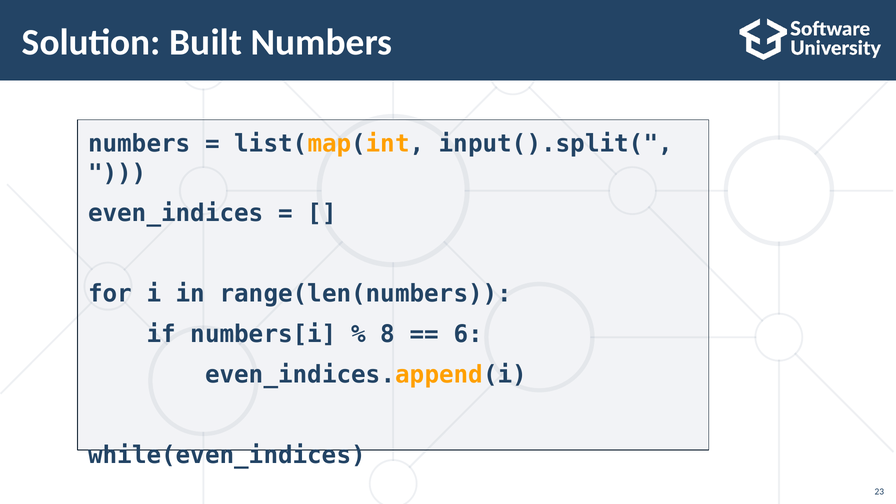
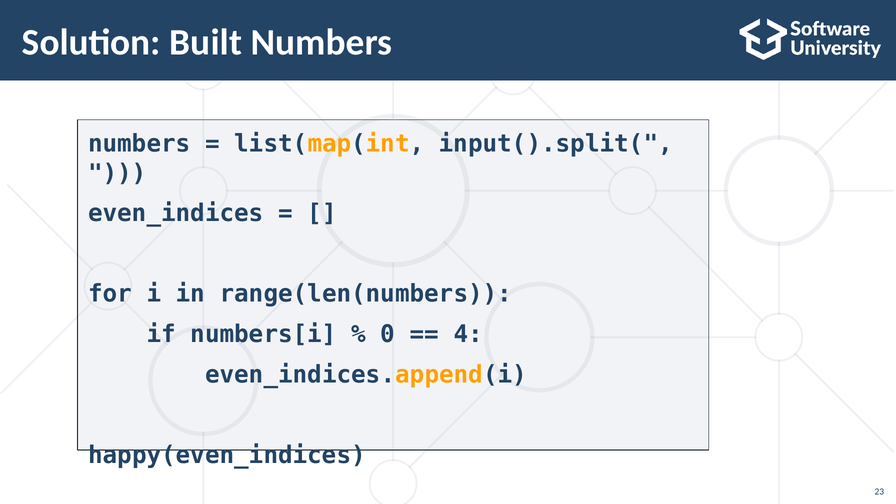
8: 8 -> 0
6: 6 -> 4
while(even_indices: while(even_indices -> happy(even_indices
